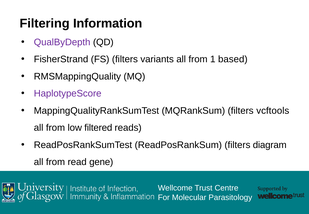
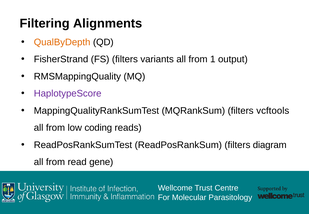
Information: Information -> Alignments
QualByDepth colour: purple -> orange
based: based -> output
filtered: filtered -> coding
